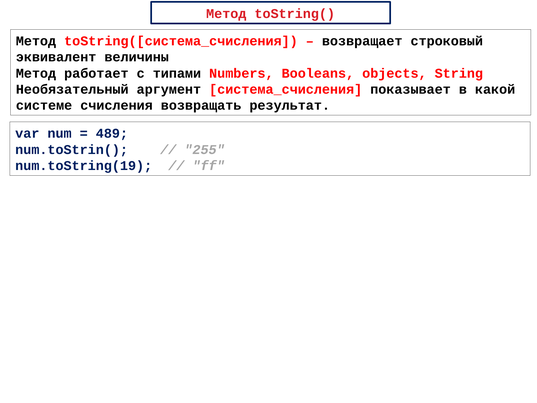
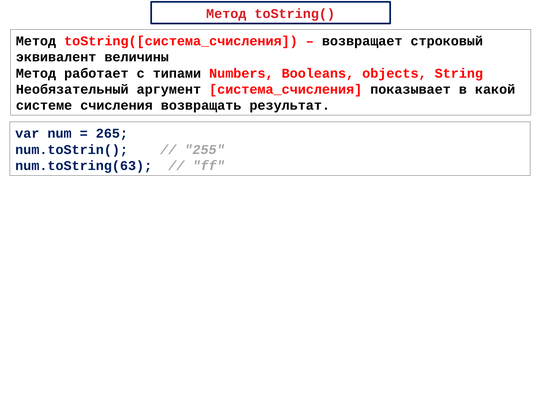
489: 489 -> 265
num.toString(19: num.toString(19 -> num.toString(63
